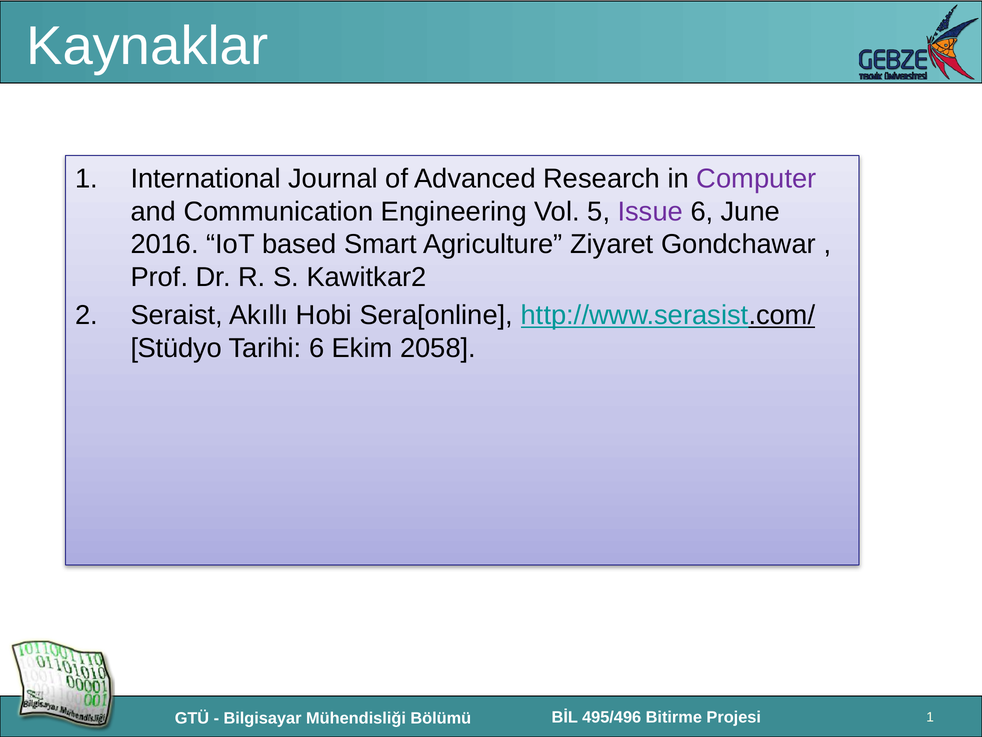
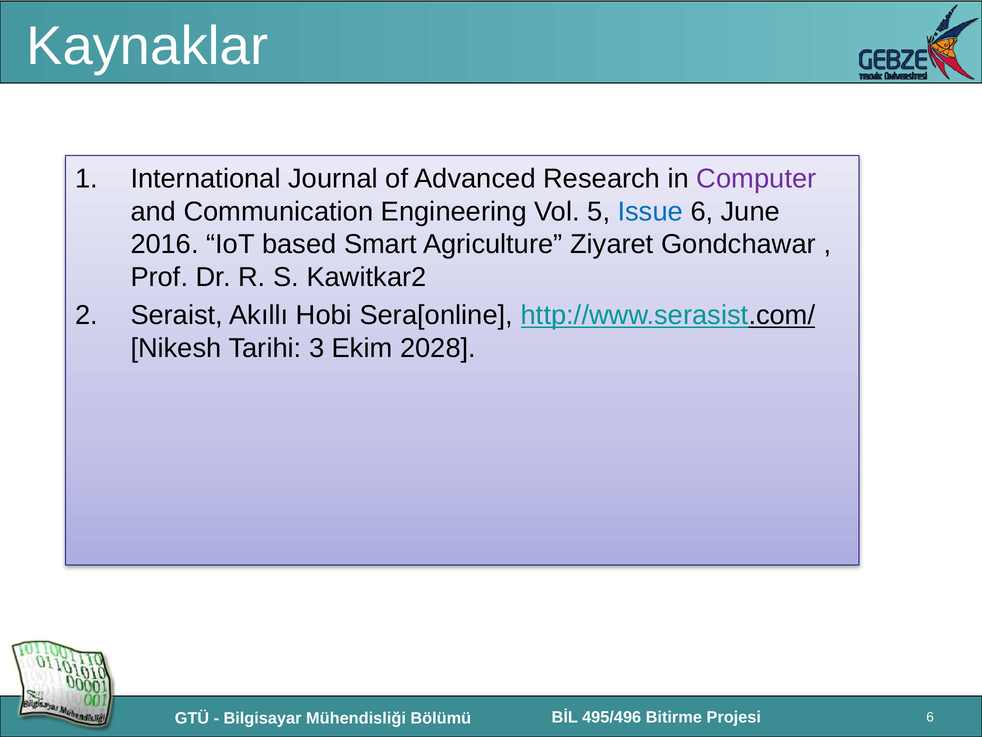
Issue colour: purple -> blue
Stüdyo: Stüdyo -> Nikesh
Tarihi 6: 6 -> 3
2058: 2058 -> 2028
1 at (930, 717): 1 -> 6
